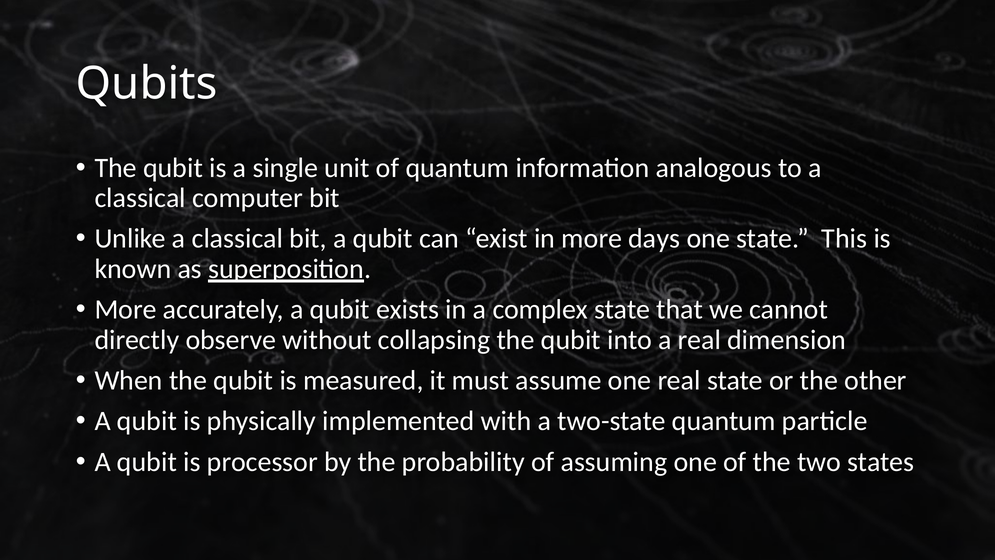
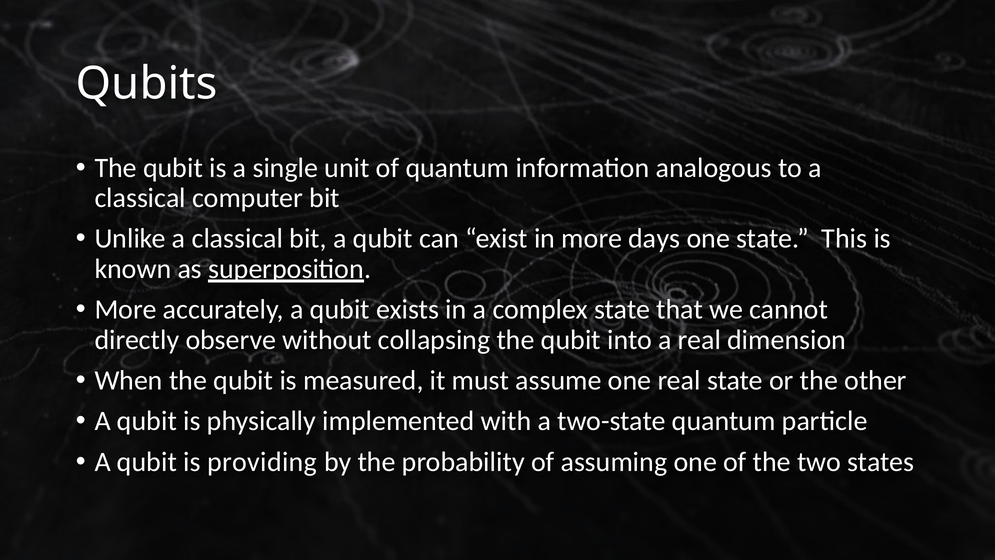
processor: processor -> providing
